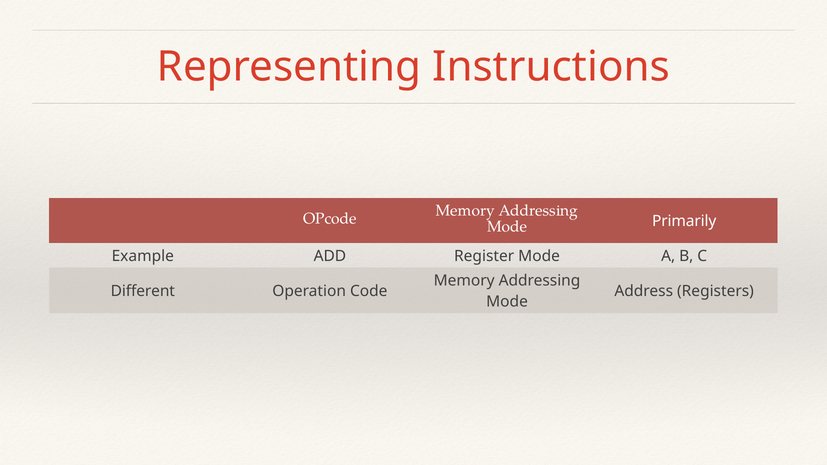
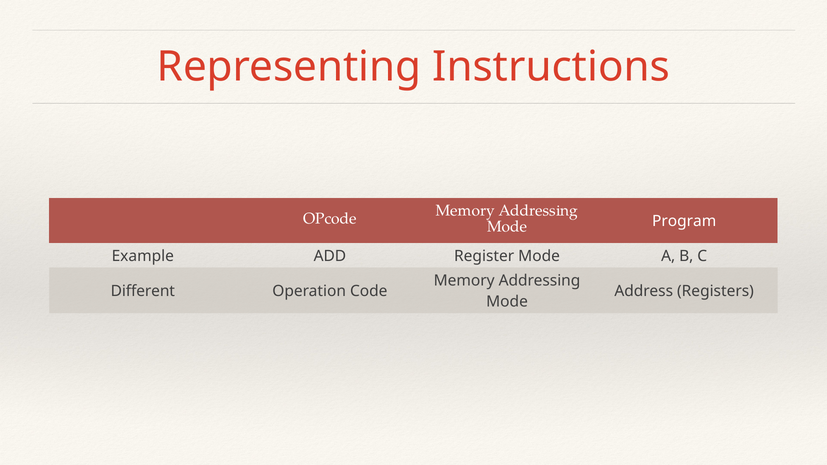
Primarily: Primarily -> Program
